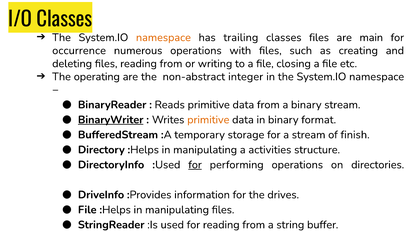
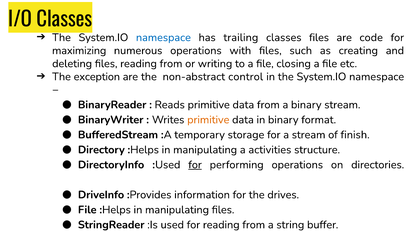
namespace at (163, 37) colour: orange -> blue
main: main -> code
occurrence: occurrence -> maximizing
operating: operating -> exception
integer: integer -> control
BinaryWriter underline: present -> none
